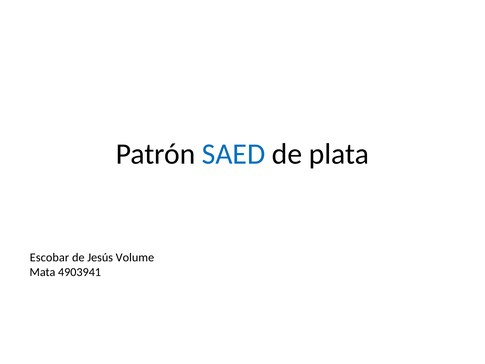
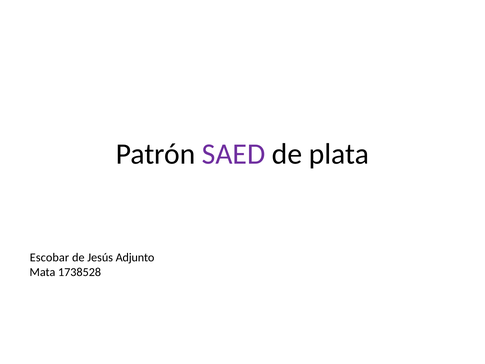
SAED colour: blue -> purple
Volume: Volume -> Adjunto
4903941: 4903941 -> 1738528
